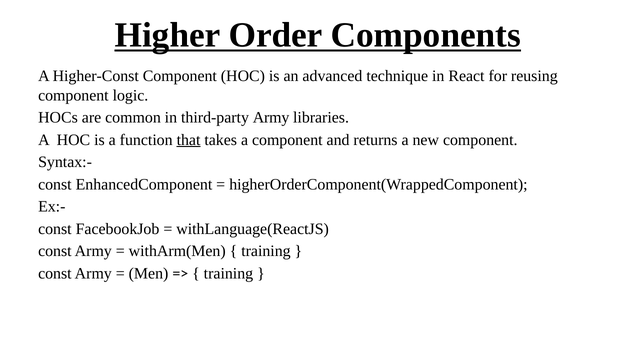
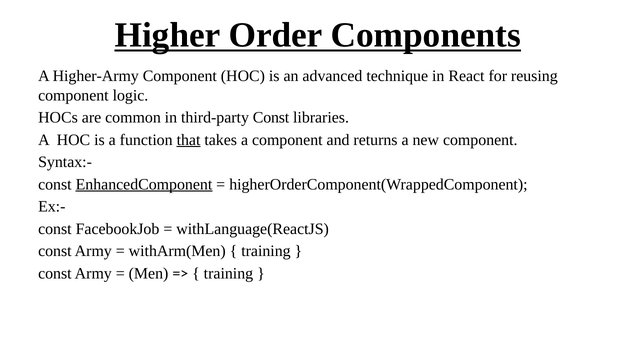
Higher-Const: Higher-Const -> Higher-Army
third-party Army: Army -> Const
EnhancedComponent underline: none -> present
